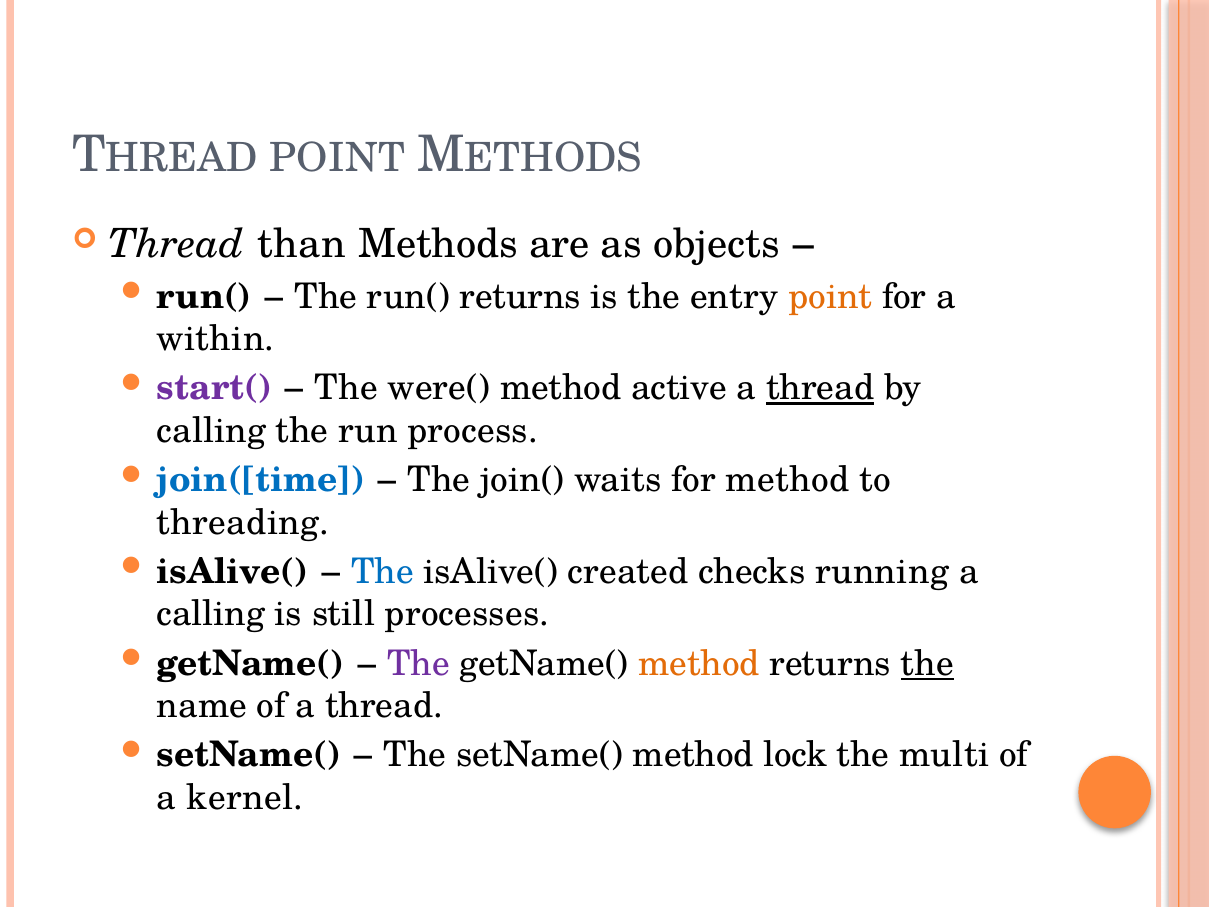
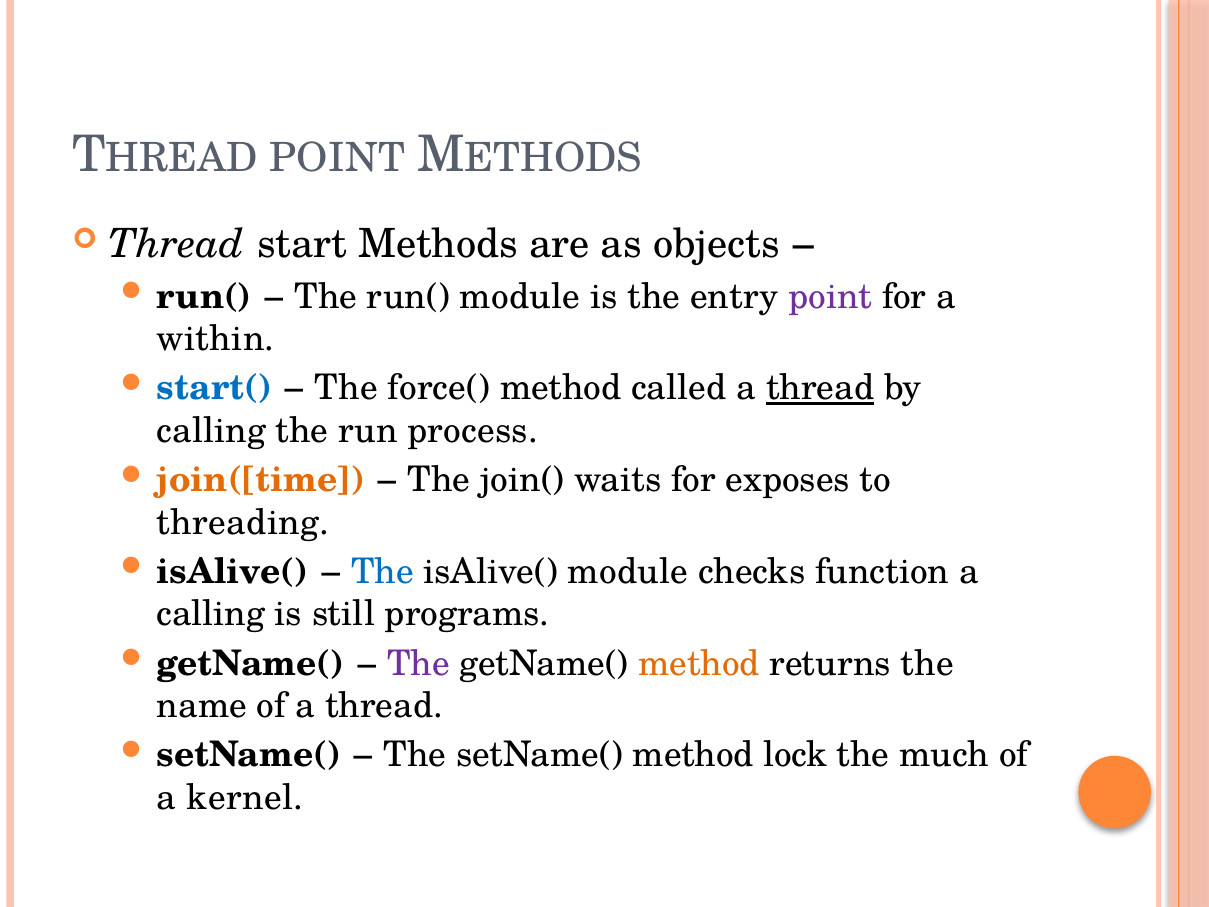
than: than -> start
run( returns: returns -> module
point at (830, 297) colour: orange -> purple
start( colour: purple -> blue
were(: were( -> force(
active: active -> called
join([time colour: blue -> orange
for method: method -> exposes
isAlive( created: created -> module
running: running -> function
processes: processes -> programs
the at (927, 663) underline: present -> none
multi: multi -> much
